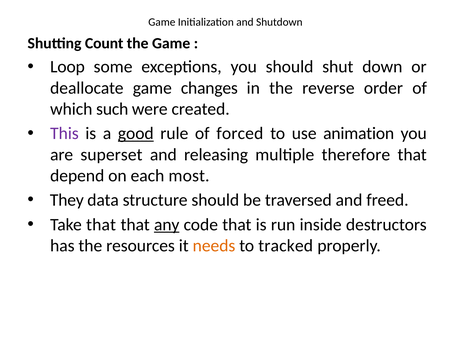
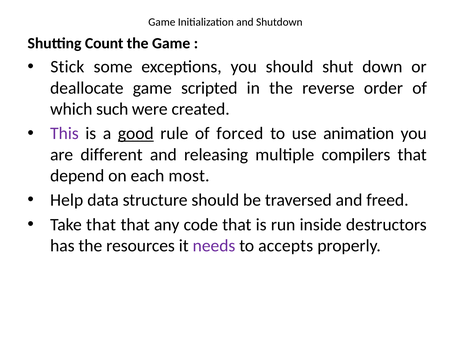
Loop: Loop -> Stick
changes: changes -> scripted
superset: superset -> different
therefore: therefore -> compilers
They: They -> Help
any underline: present -> none
needs colour: orange -> purple
tracked: tracked -> accepts
